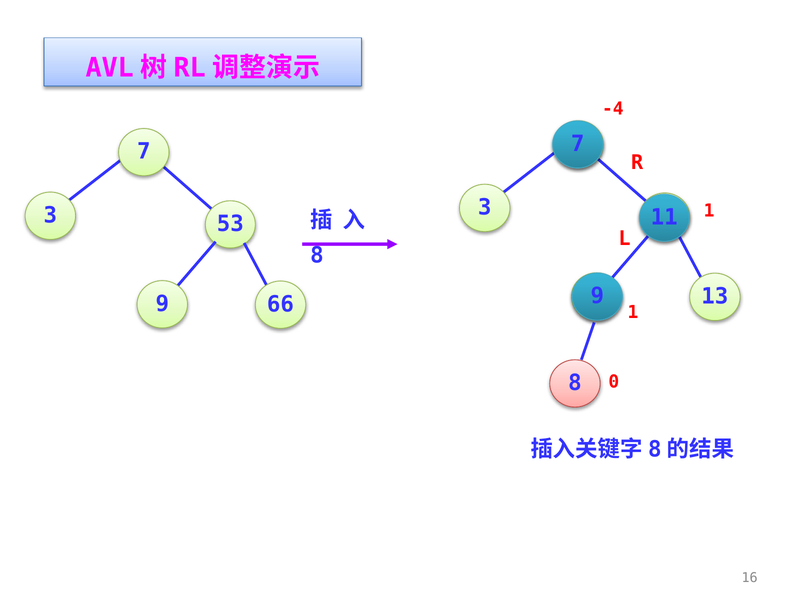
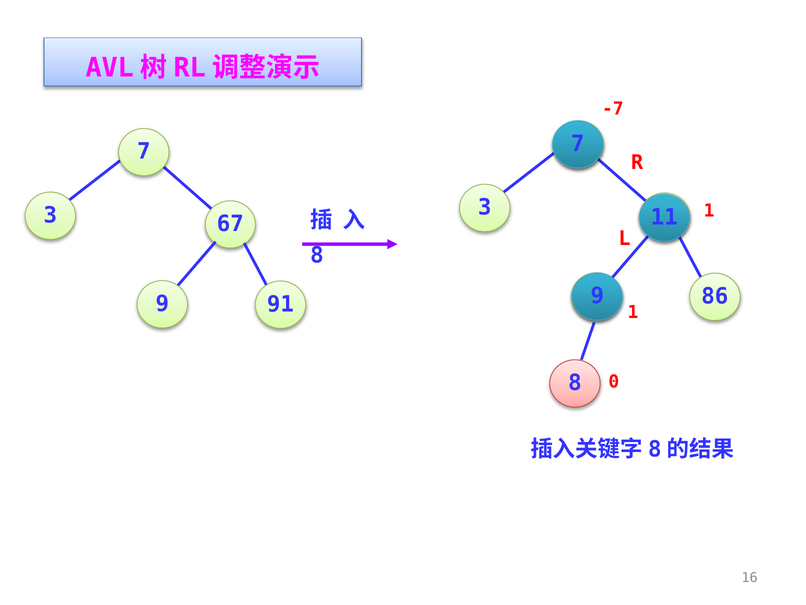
-4: -4 -> -7
53: 53 -> 67
13: 13 -> 86
66: 66 -> 91
